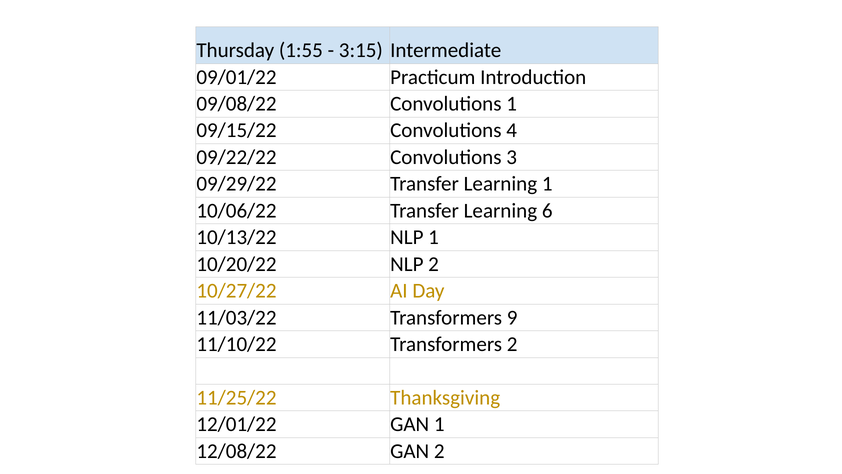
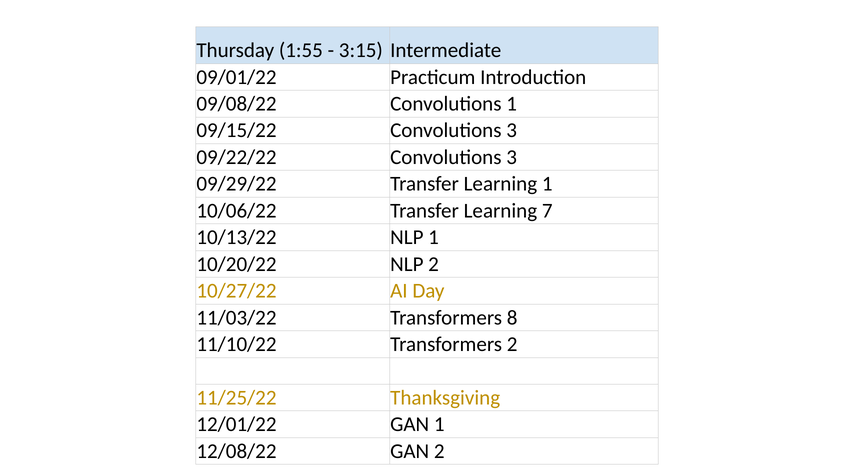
09/15/22 Convolutions 4: 4 -> 3
6: 6 -> 7
9: 9 -> 8
